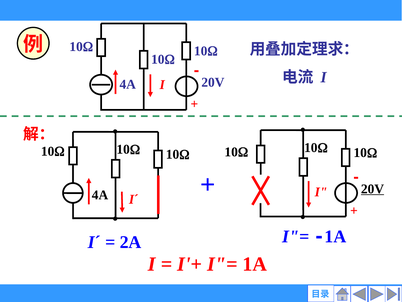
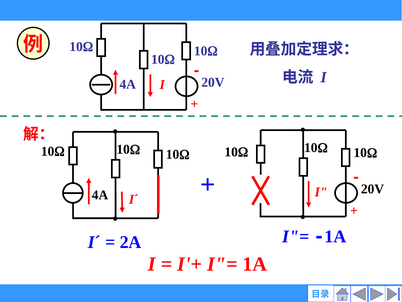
20V at (372, 189) underline: present -> none
